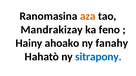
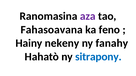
aza colour: orange -> purple
Mandrakizay: Mandrakizay -> Fahasoavana
ahoako: ahoako -> nekeny
